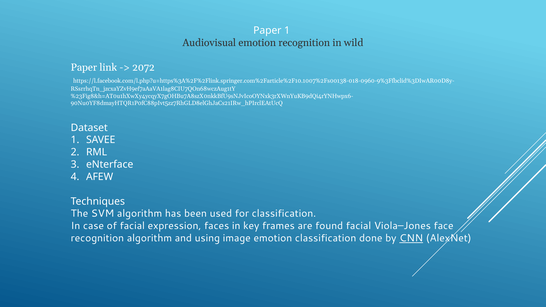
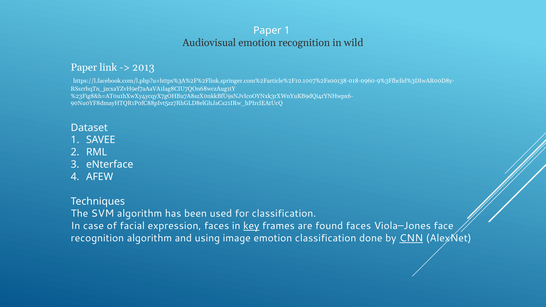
2072: 2072 -> 2013
key underline: none -> present
found facial: facial -> faces
